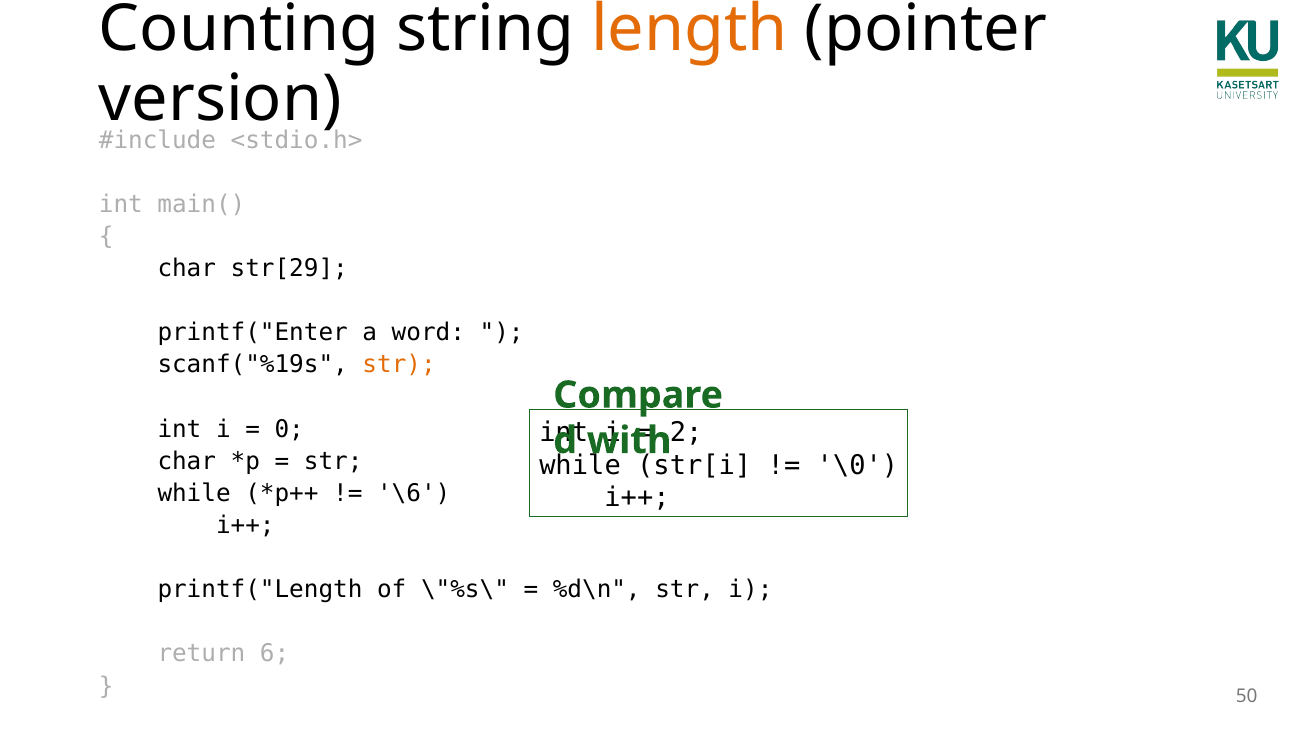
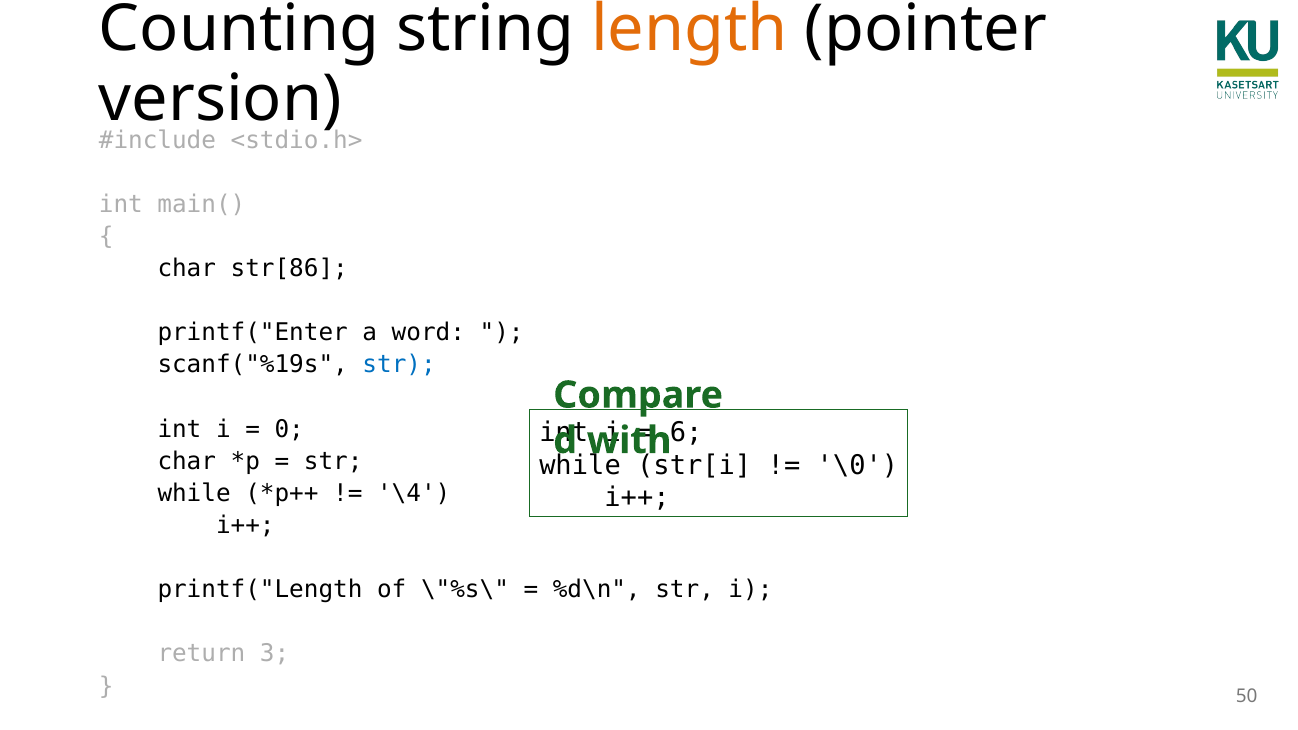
str[29: str[29 -> str[86
str at (399, 365) colour: orange -> blue
2: 2 -> 6
\6: \6 -> \4
6: 6 -> 3
